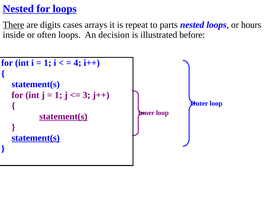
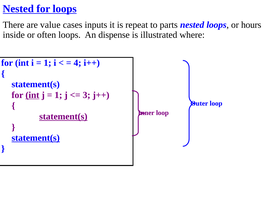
There underline: present -> none
digits: digits -> value
arrays: arrays -> inputs
decision: decision -> dispense
before: before -> where
int at (32, 95) underline: none -> present
